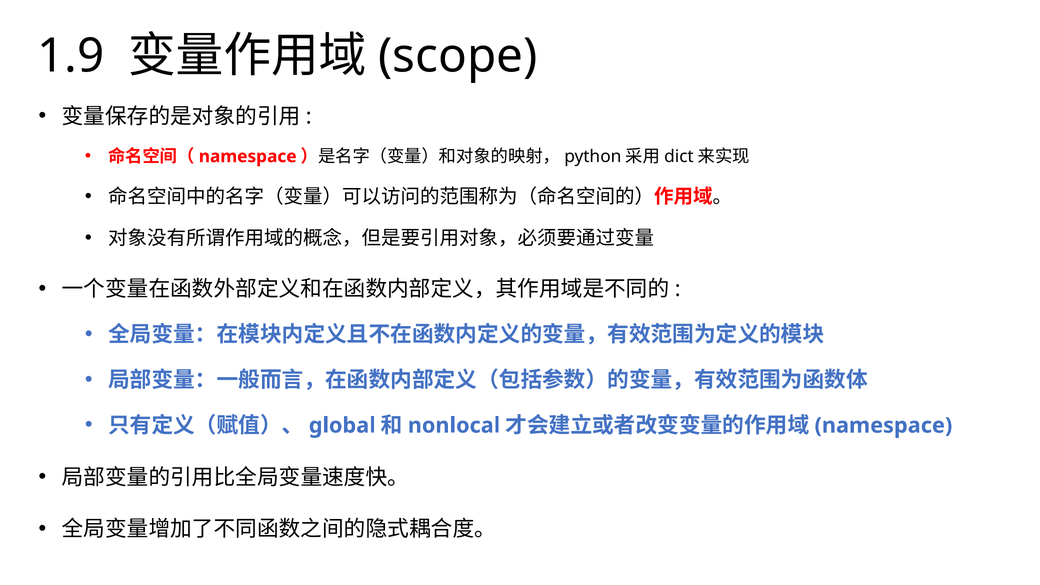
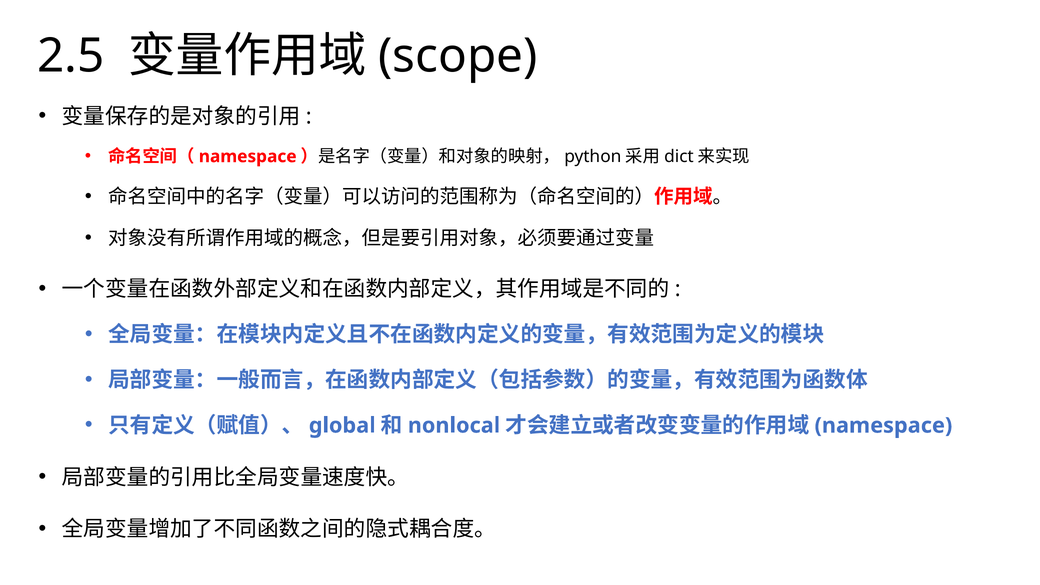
1.9: 1.9 -> 2.5
